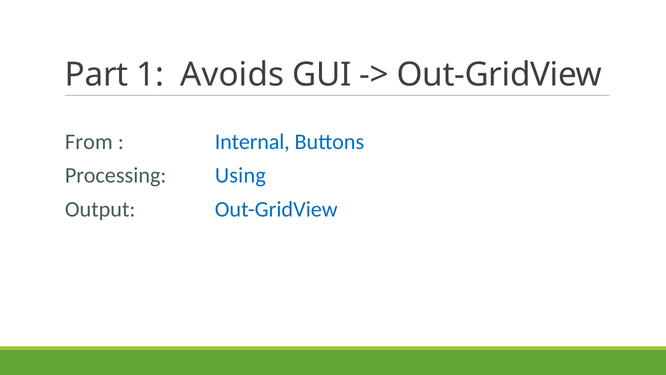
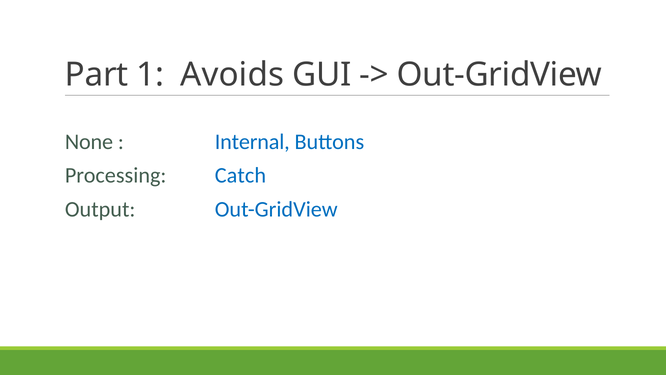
From: From -> None
Using: Using -> Catch
